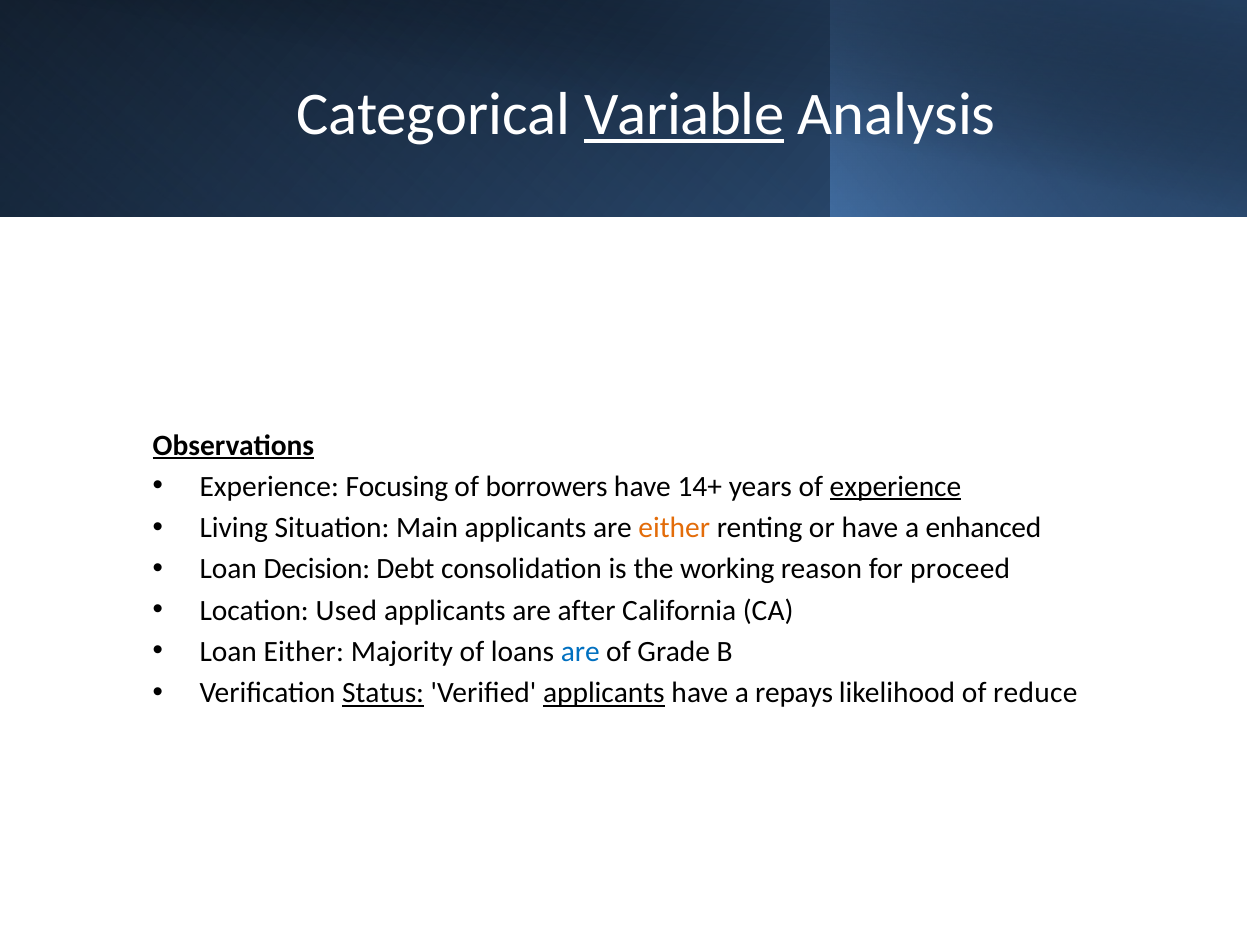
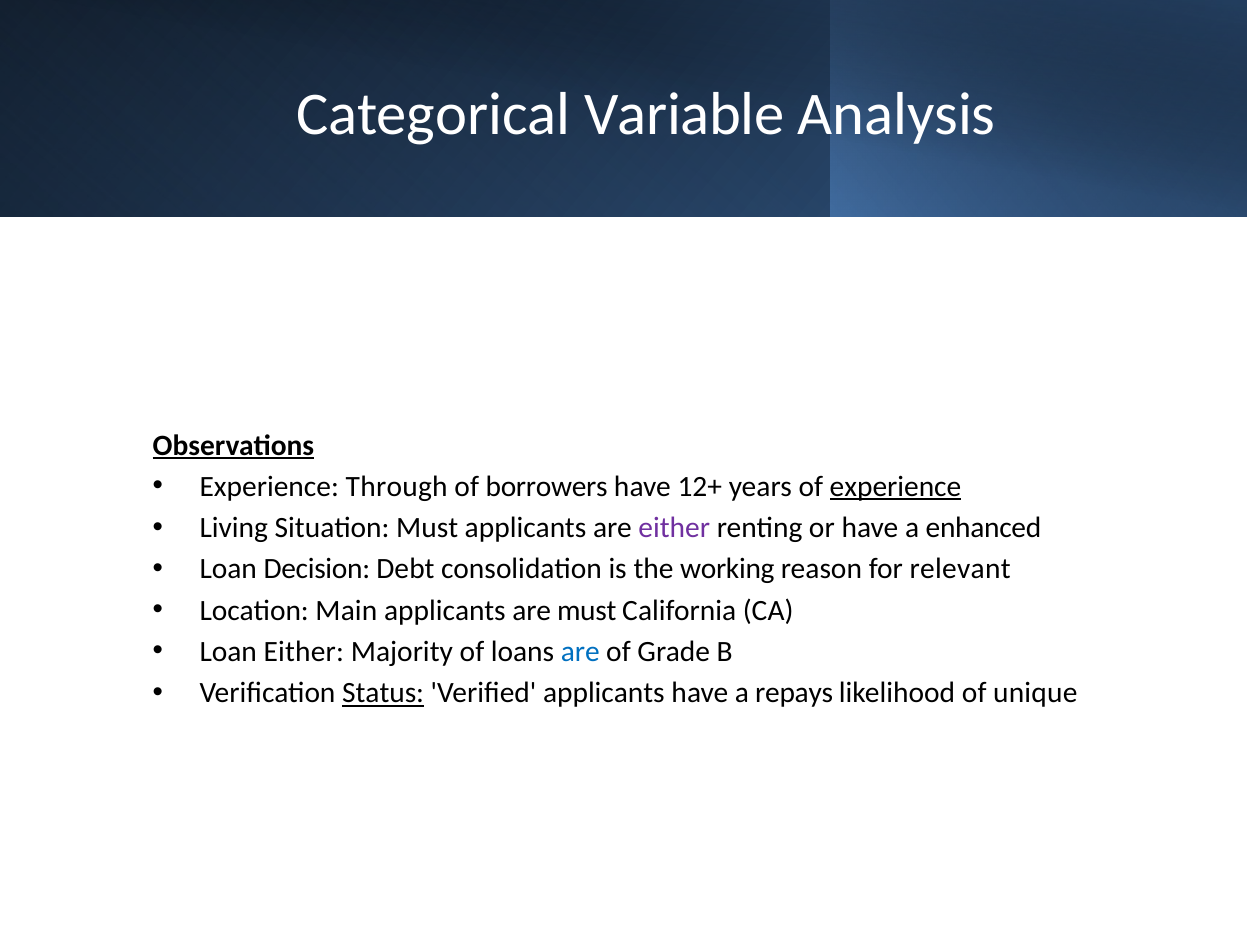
Variable underline: present -> none
Focusing: Focusing -> Through
14+: 14+ -> 12+
Situation Main: Main -> Must
either at (674, 528) colour: orange -> purple
proceed: proceed -> relevant
Used: Used -> Main
are after: after -> must
applicants at (604, 693) underline: present -> none
reduce: reduce -> unique
